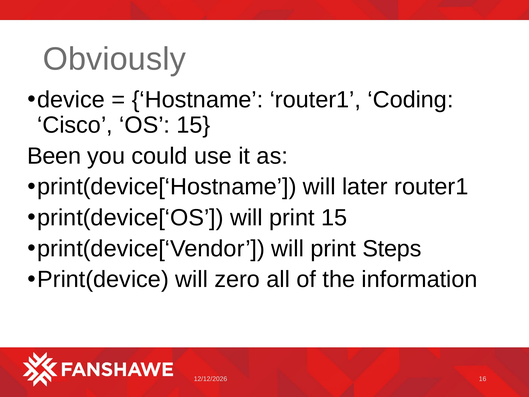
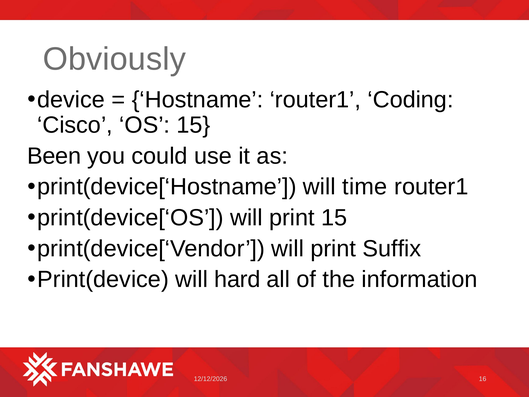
later: later -> time
Steps: Steps -> Suffix
zero: zero -> hard
